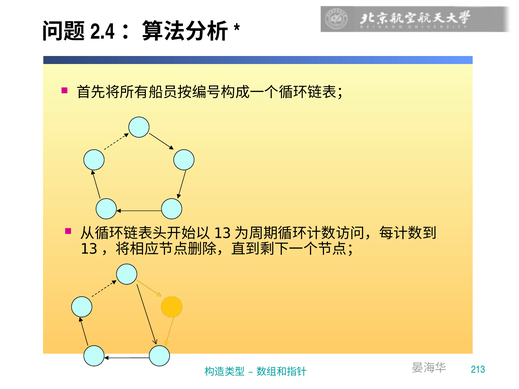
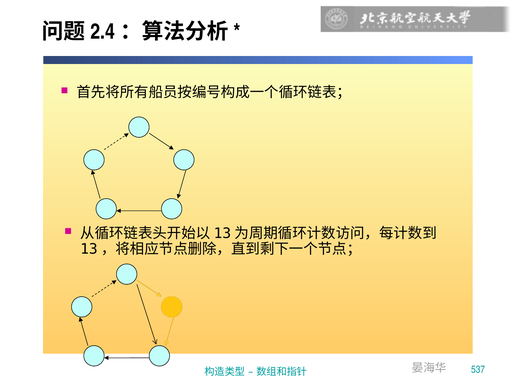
213: 213 -> 537
